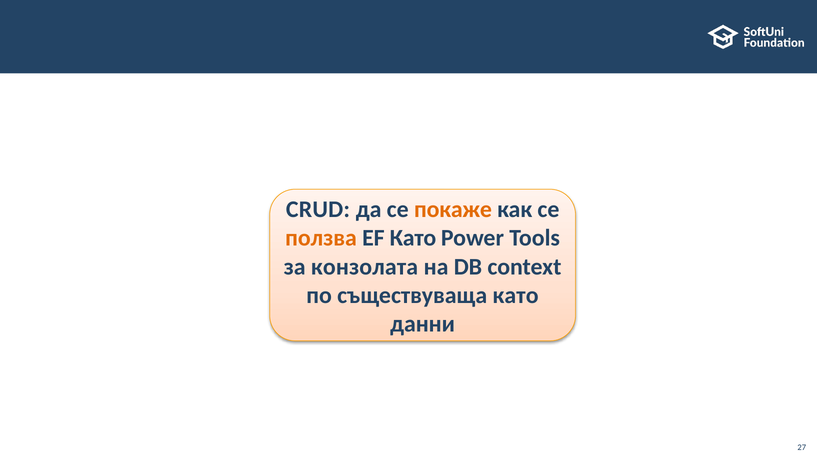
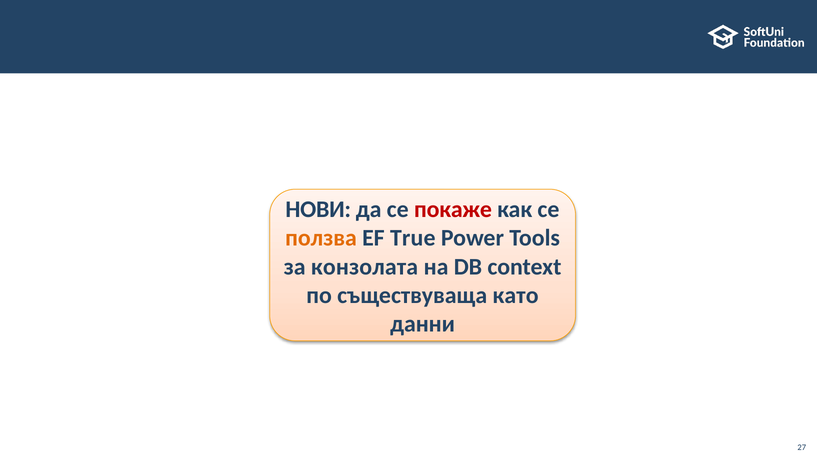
CRUD: CRUD -> НОВИ
покаже colour: orange -> red
EF Като: Като -> True
